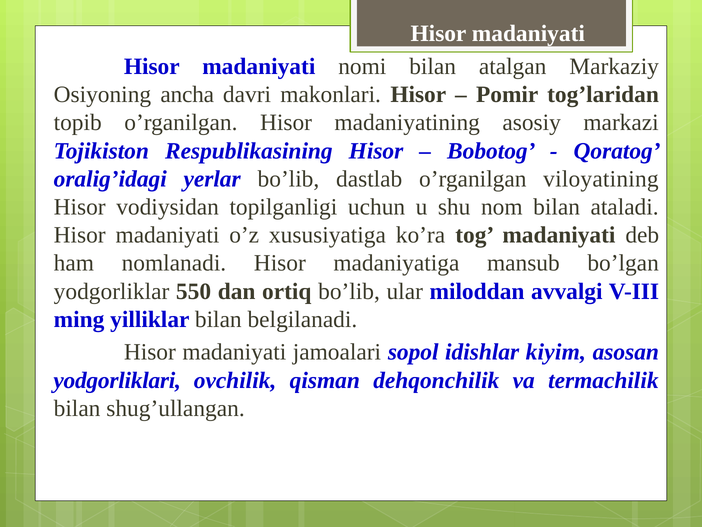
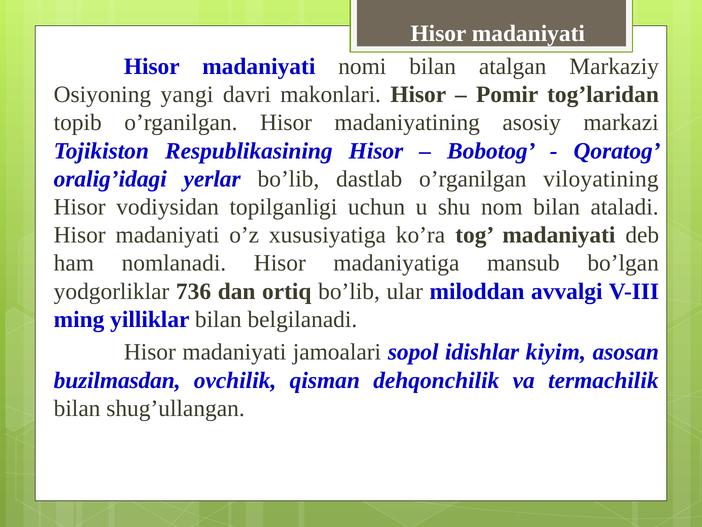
ancha: ancha -> yangi
550: 550 -> 736
yodgorliklari: yodgorliklari -> buzilmasdan
